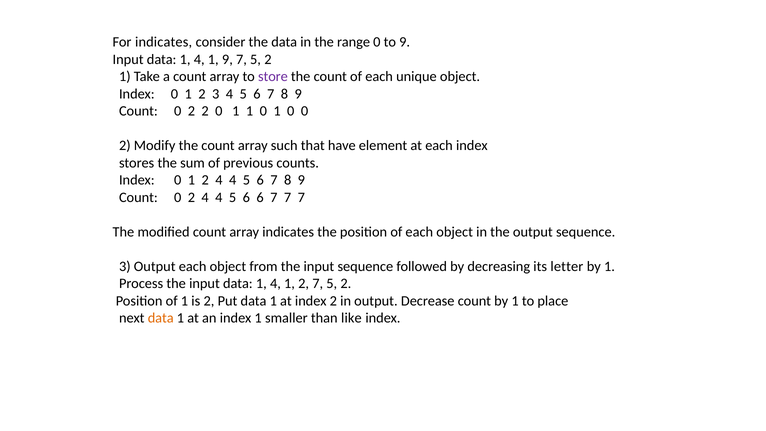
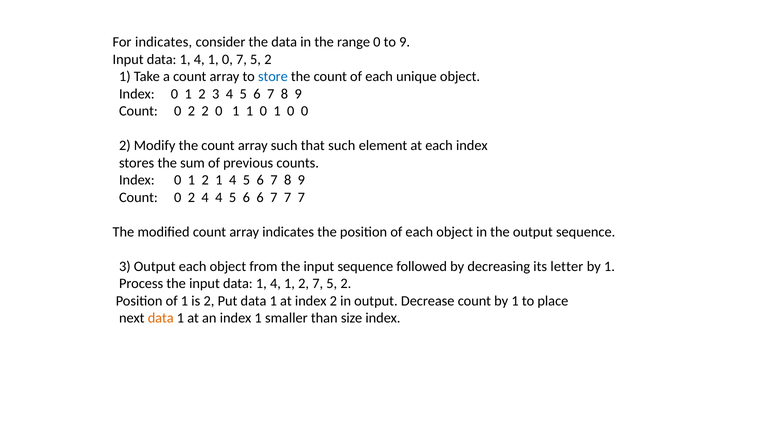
4 1 9: 9 -> 0
store colour: purple -> blue
that have: have -> such
1 2 4: 4 -> 1
like: like -> size
